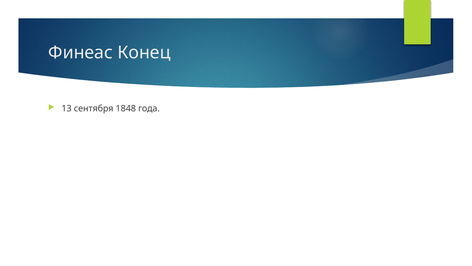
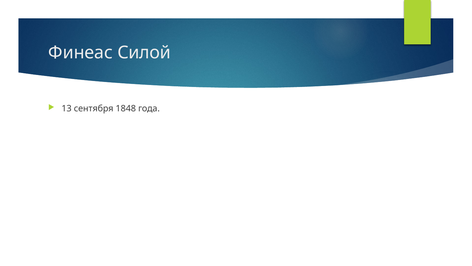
Конец: Конец -> Силой
